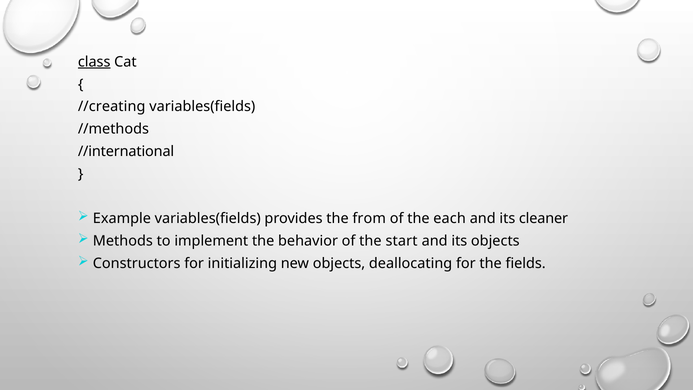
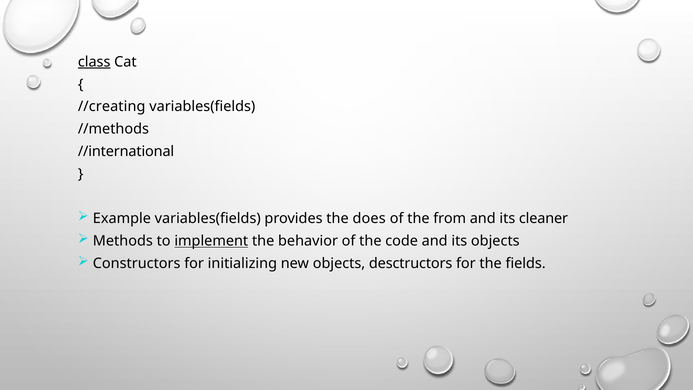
from: from -> does
each: each -> from
implement underline: none -> present
start: start -> code
deallocating: deallocating -> desctructors
